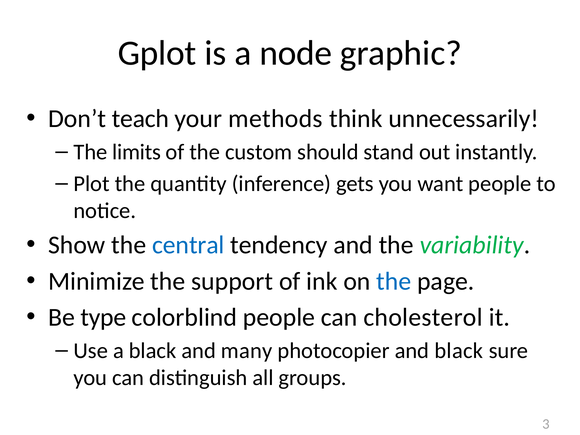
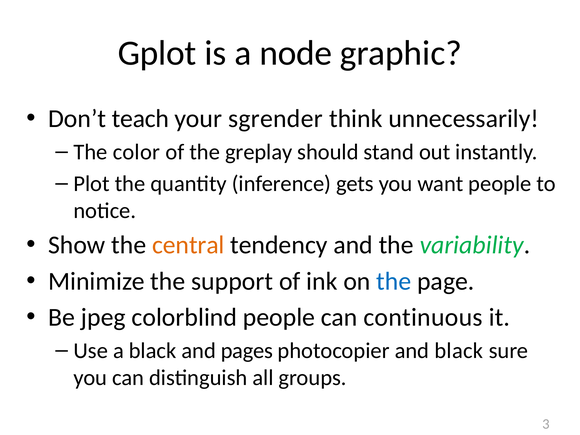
methods: methods -> sgrender
limits: limits -> color
custom: custom -> greplay
central colour: blue -> orange
type: type -> jpeg
cholesterol: cholesterol -> continuous
many: many -> pages
